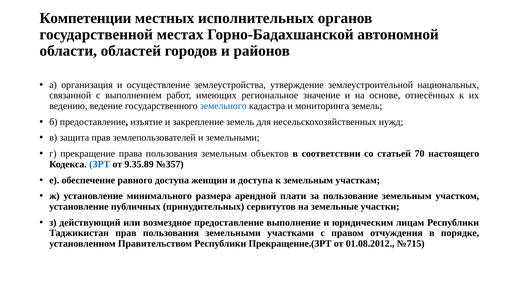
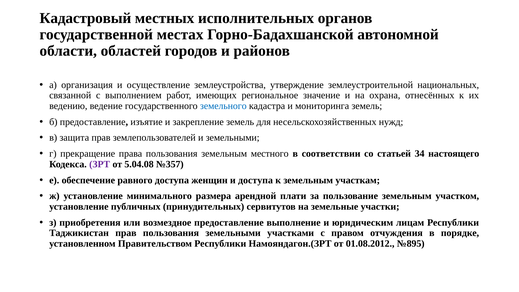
Компетенции: Компетенции -> Кадастровый
основе: основе -> охрана
объектов: объектов -> местного
70: 70 -> 34
ЗРТ colour: blue -> purple
9.35.89: 9.35.89 -> 5.04.08
действующий: действующий -> приобретения
Прекращение.(ЗРТ: Прекращение.(ЗРТ -> Намояндагон.(ЗРТ
№715: №715 -> №895
